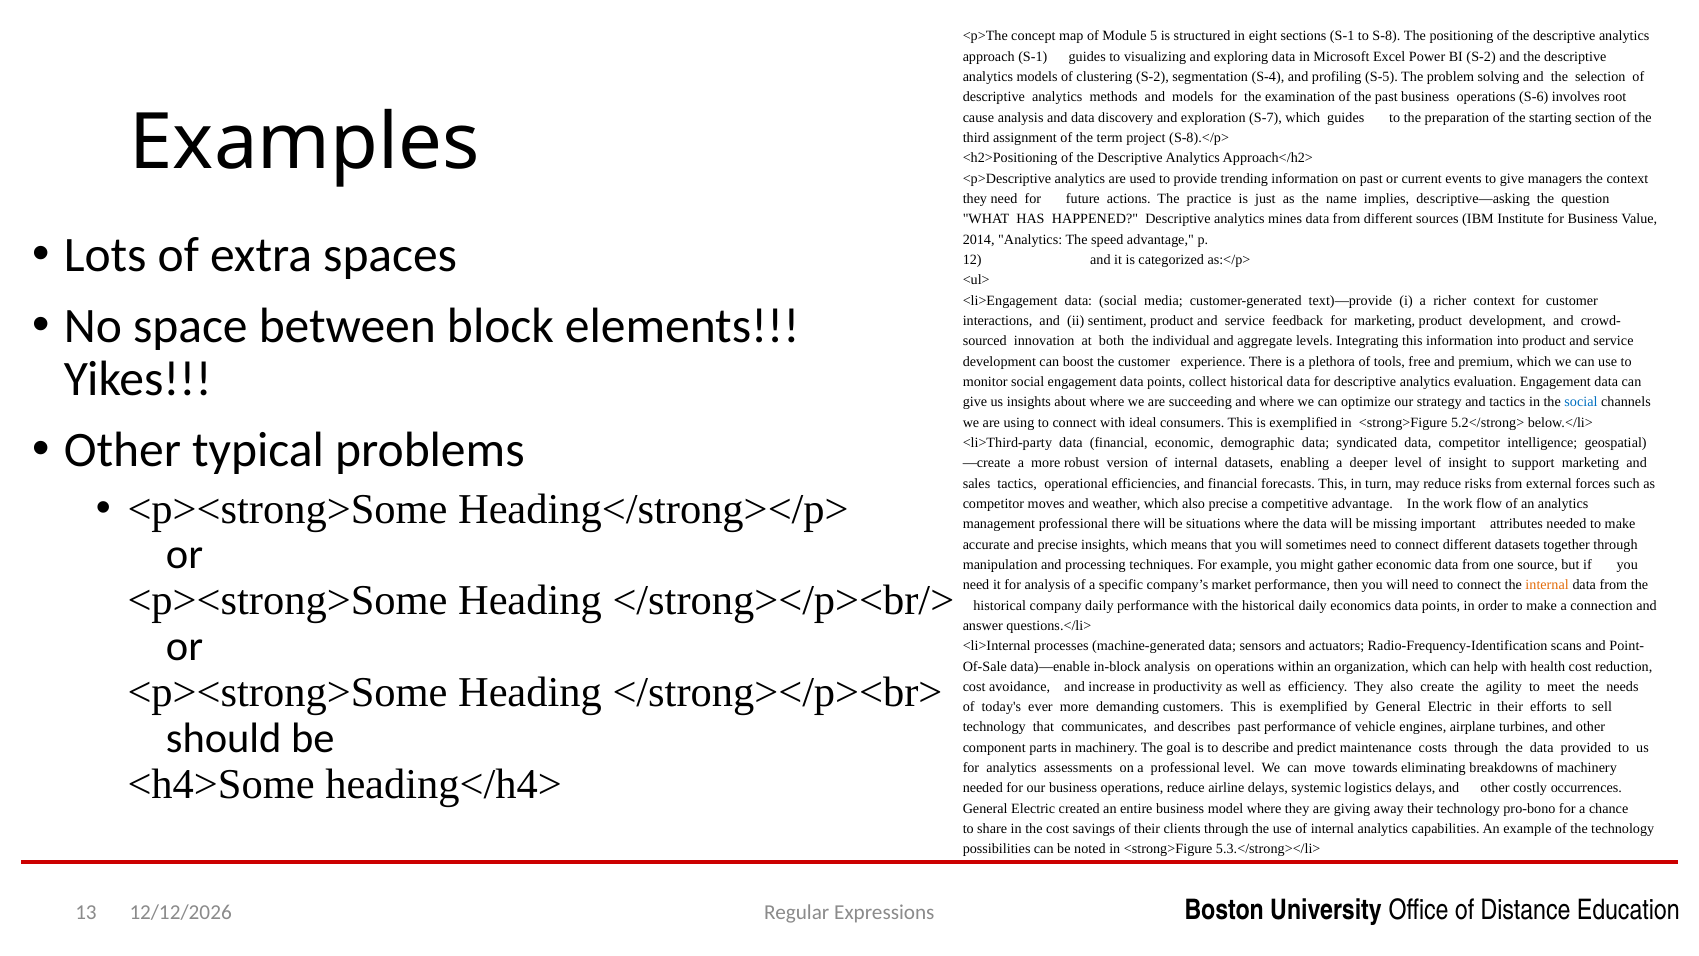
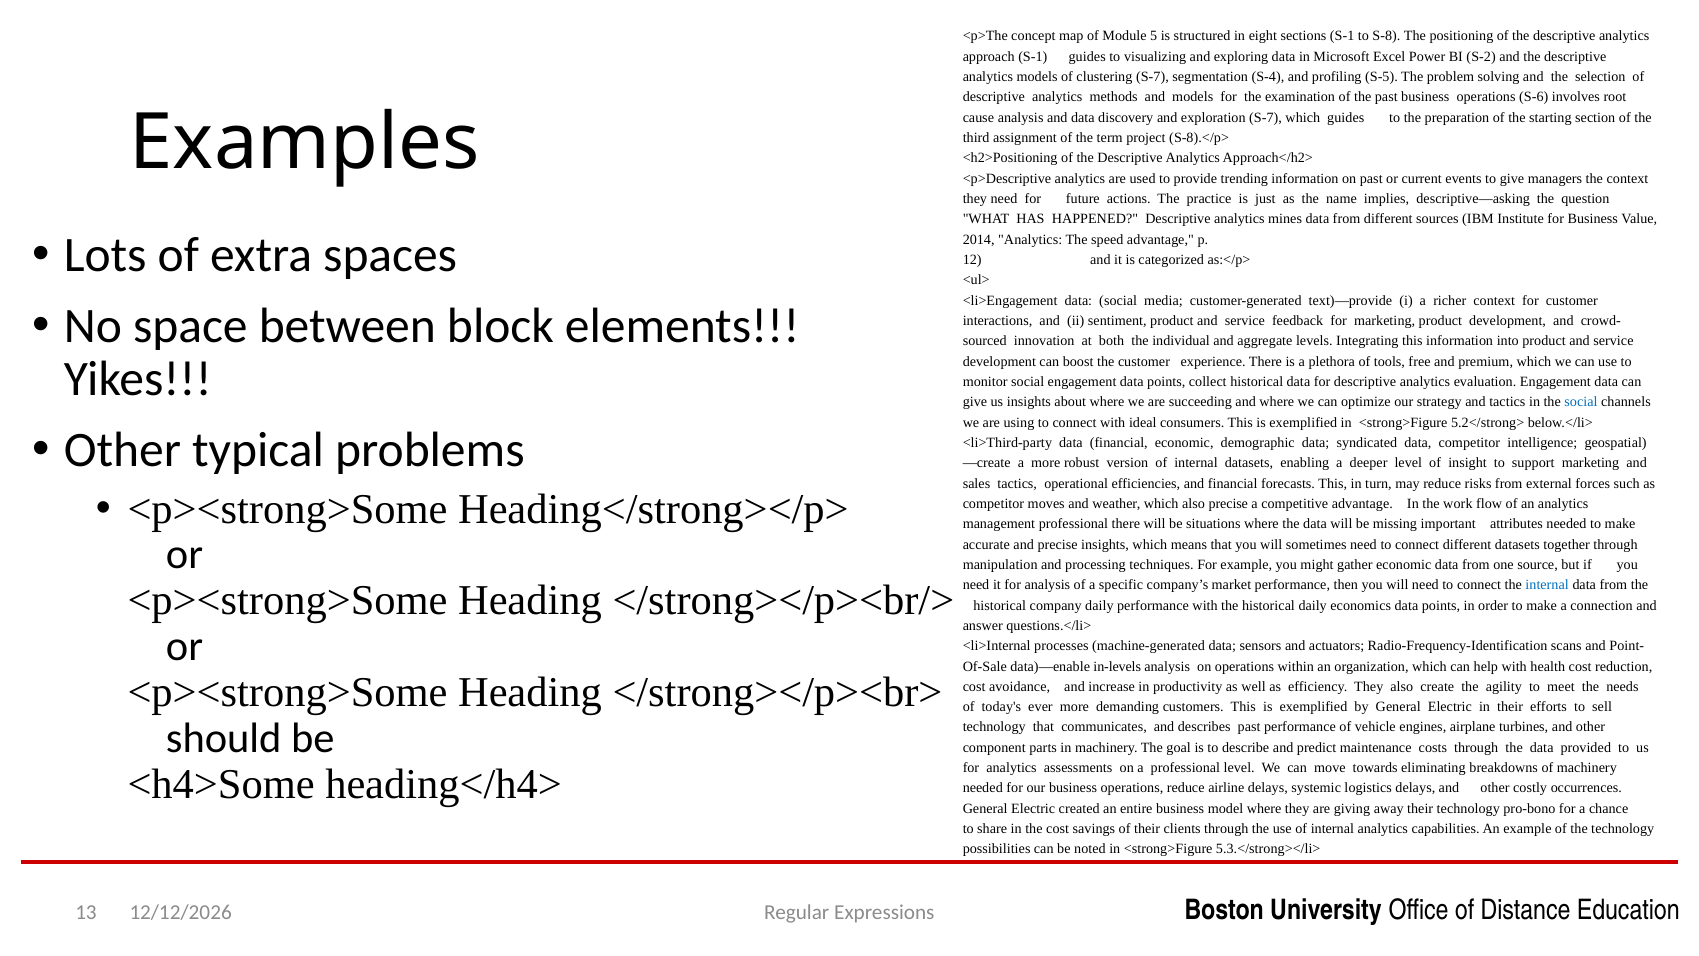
clustering S-2: S-2 -> S-7
internal at (1547, 585) colour: orange -> blue
in-block: in-block -> in-levels
